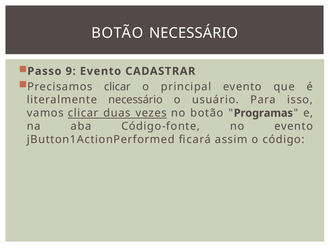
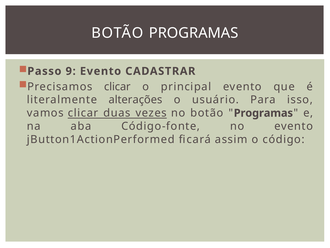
BOTÃO NECESSÁRIO: NECESSÁRIO -> PROGRAMAS
literalmente necessário: necessário -> alterações
